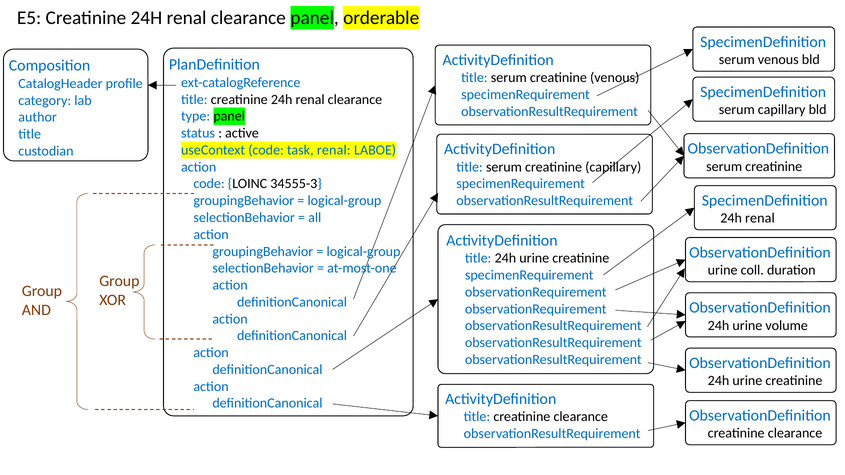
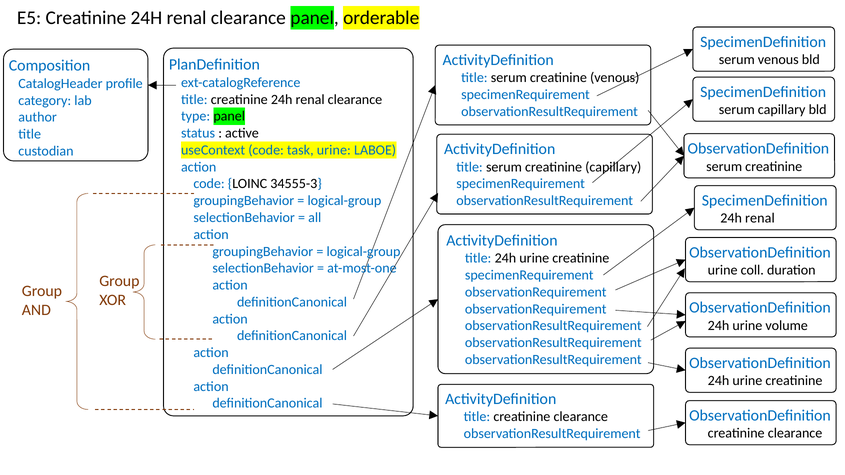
task renal: renal -> urine
